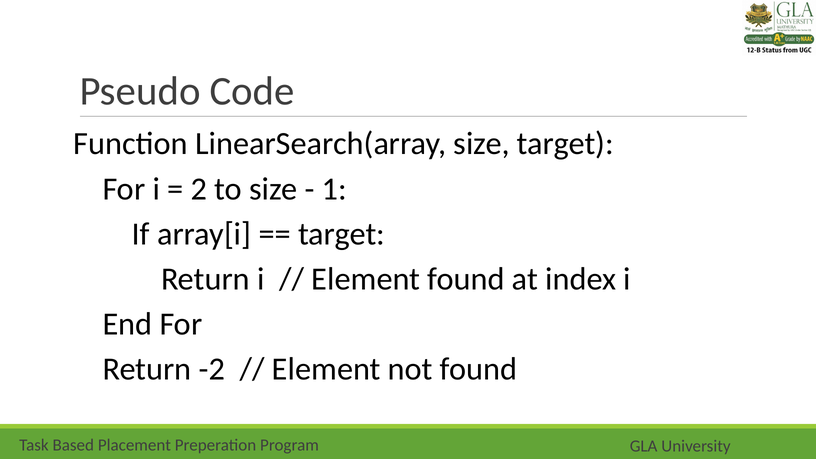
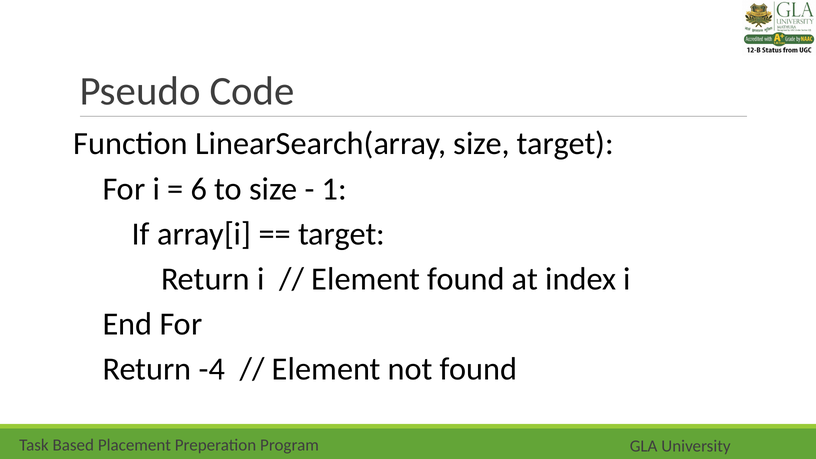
2: 2 -> 6
-2: -2 -> -4
